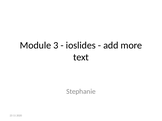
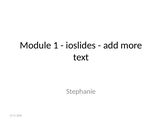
3: 3 -> 1
